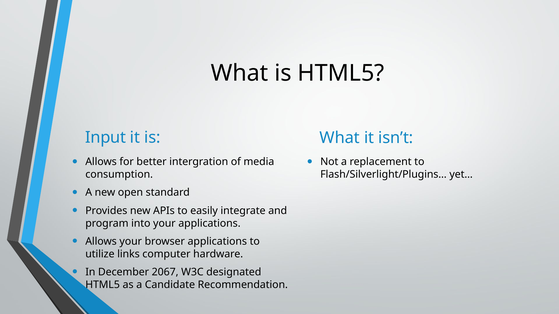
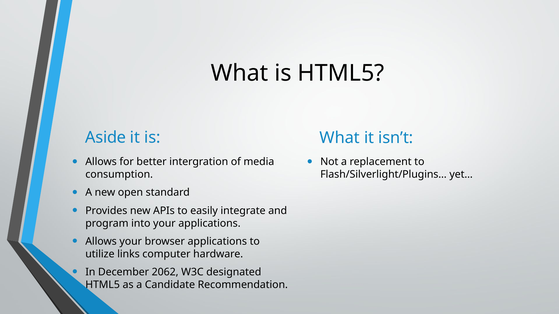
Input: Input -> Aside
2067: 2067 -> 2062
